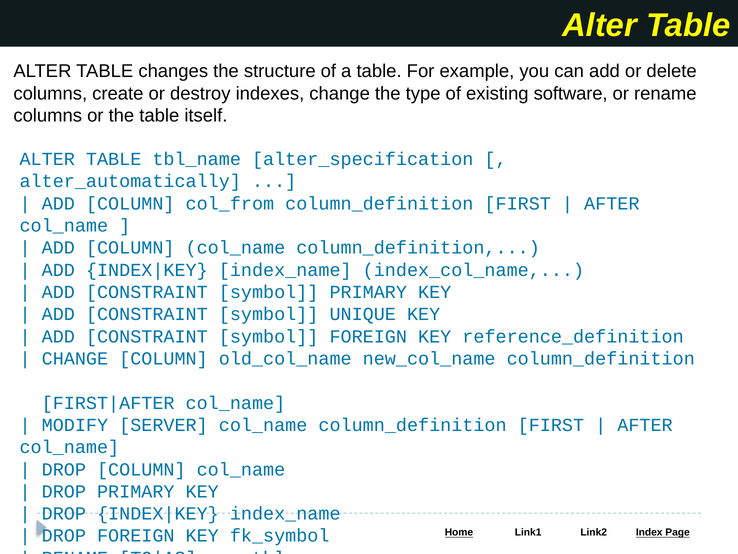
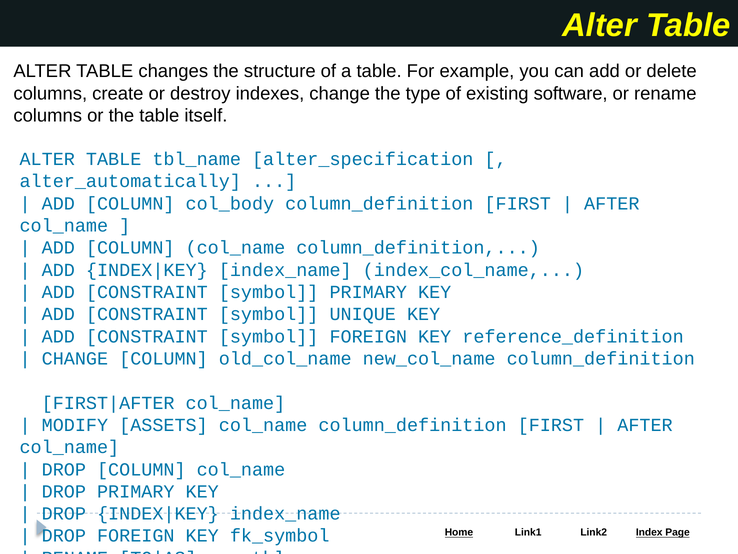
col_from: col_from -> col_body
SERVER: SERVER -> ASSETS
